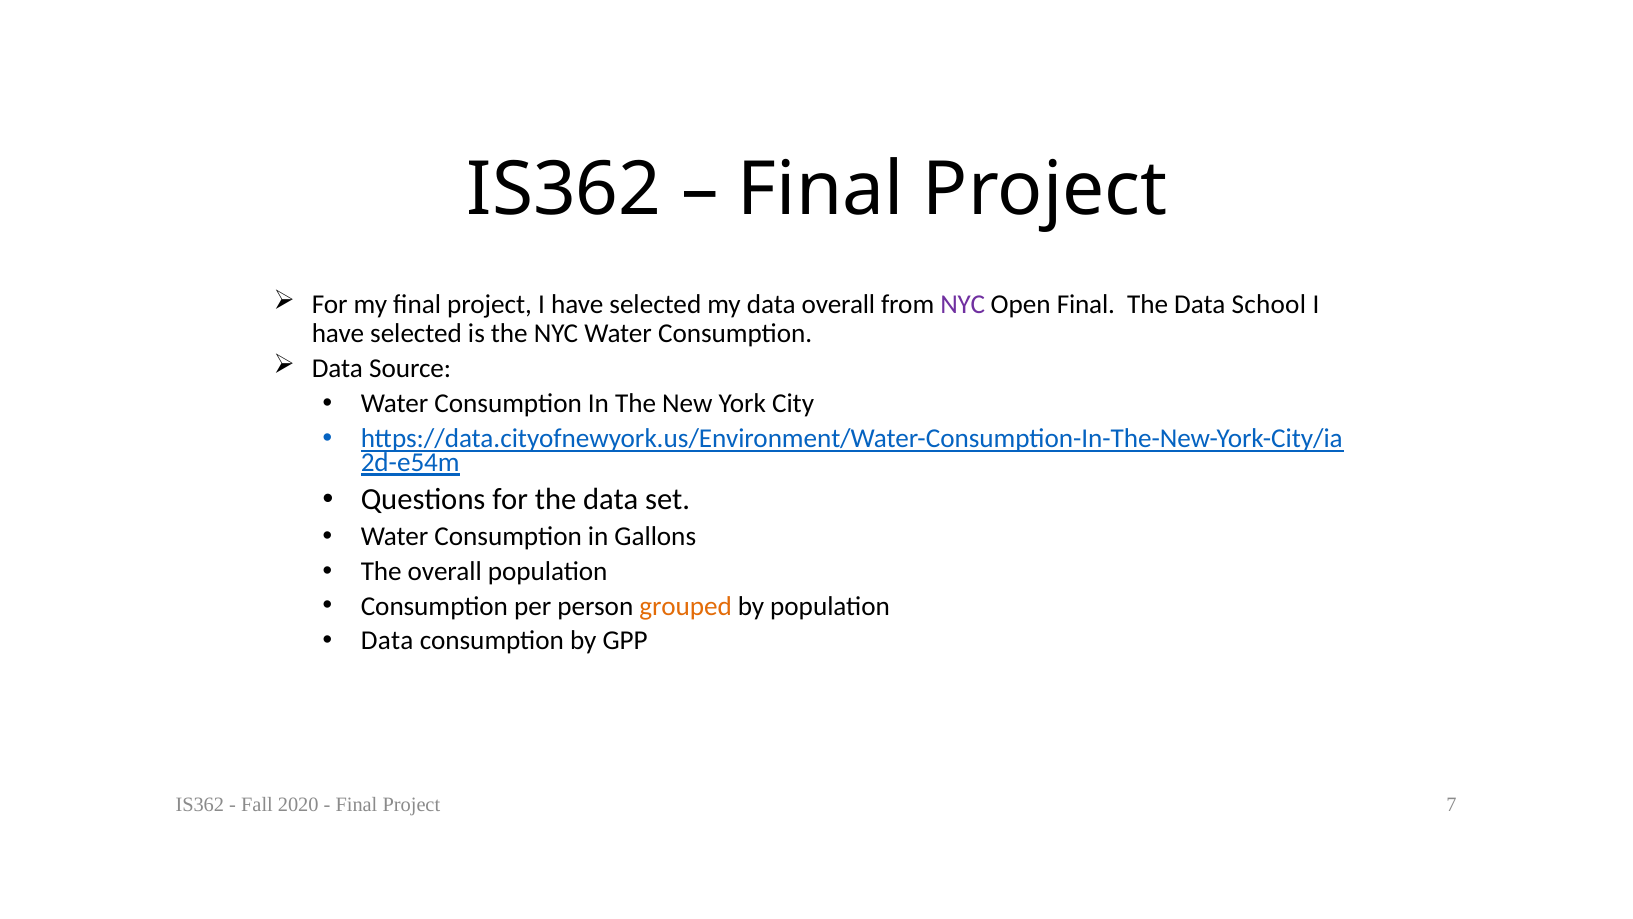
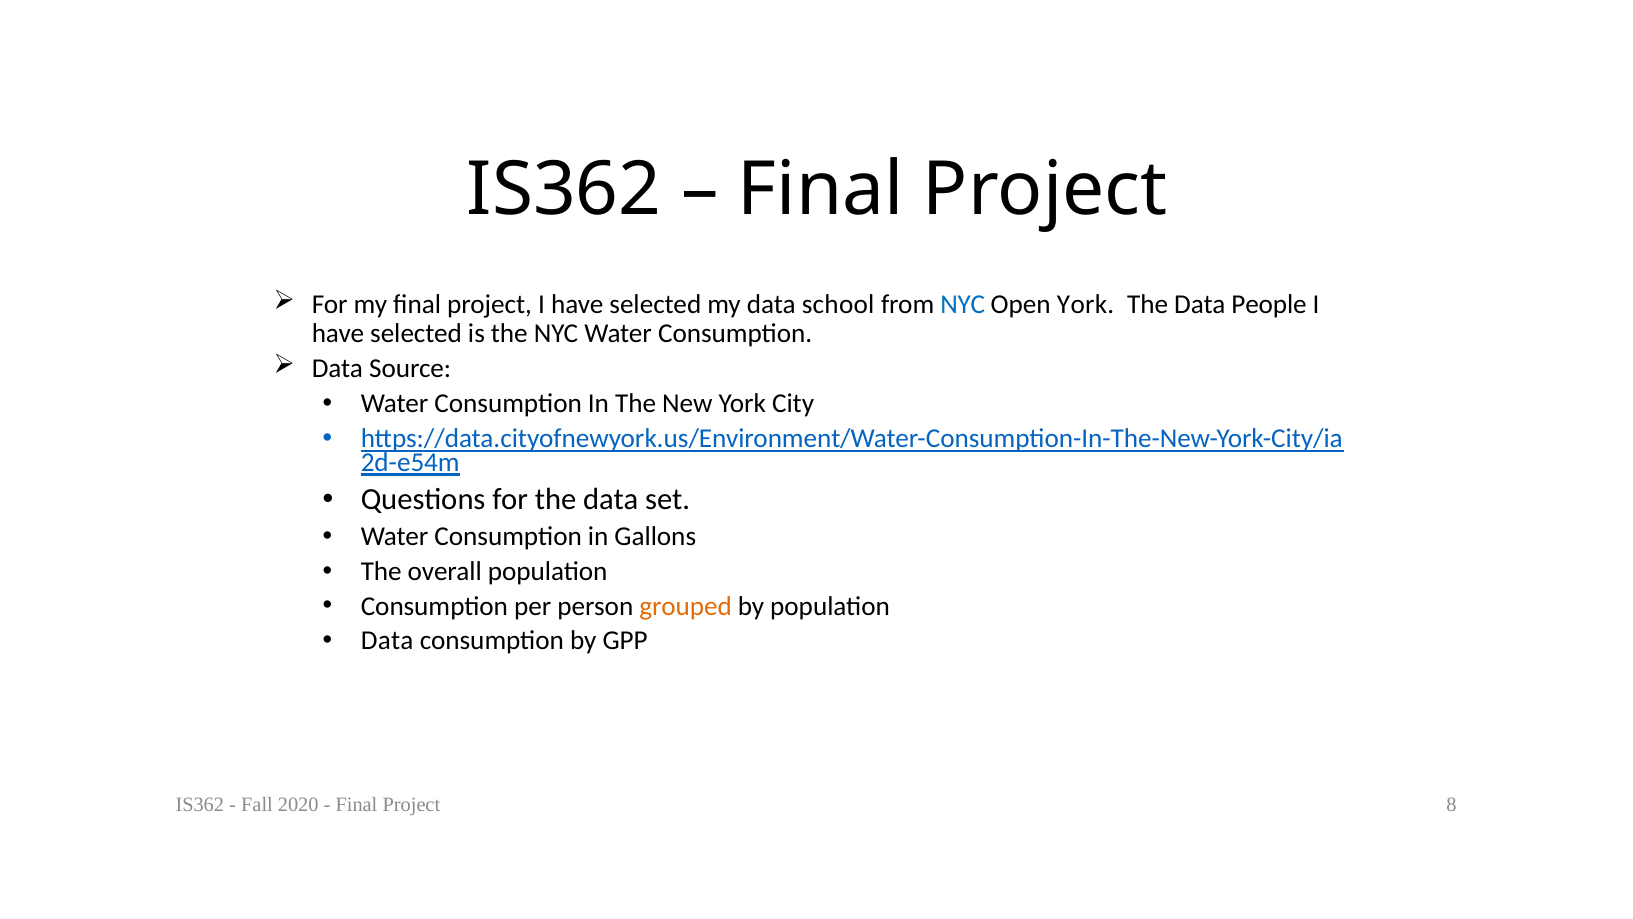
data overall: overall -> school
NYC at (963, 304) colour: purple -> blue
Open Final: Final -> York
School: School -> People
7: 7 -> 8
